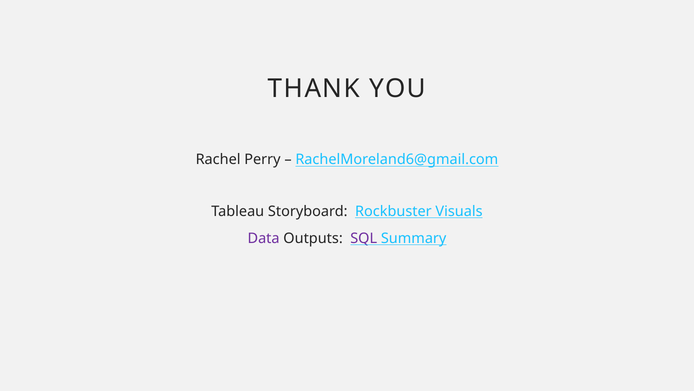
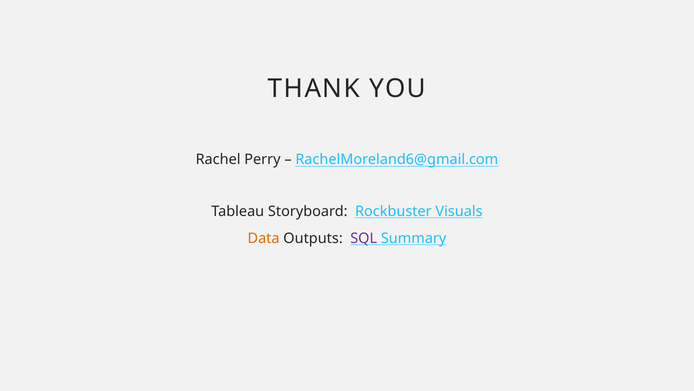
Data colour: purple -> orange
